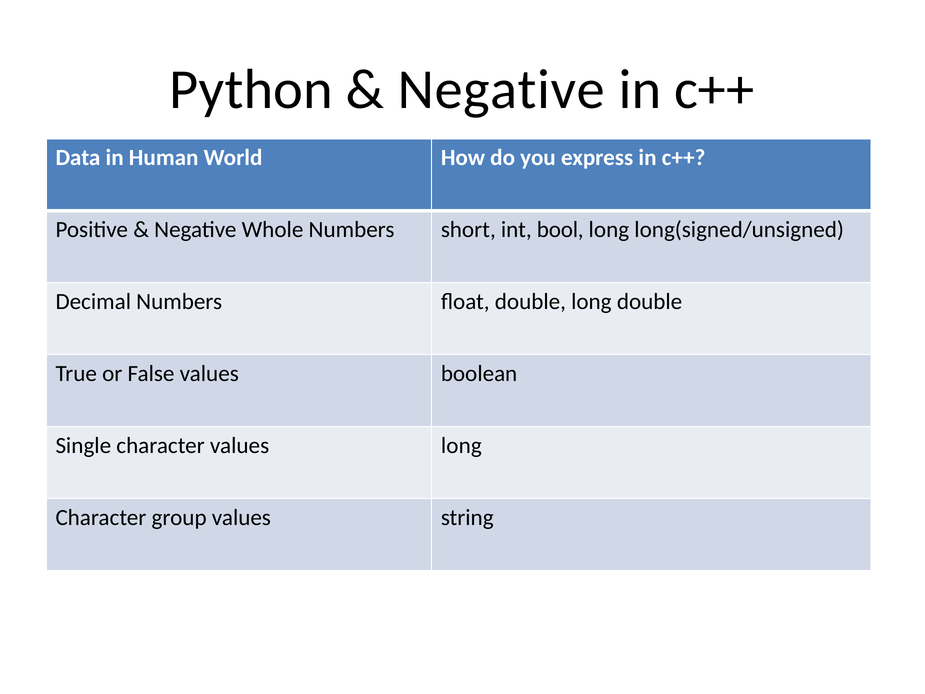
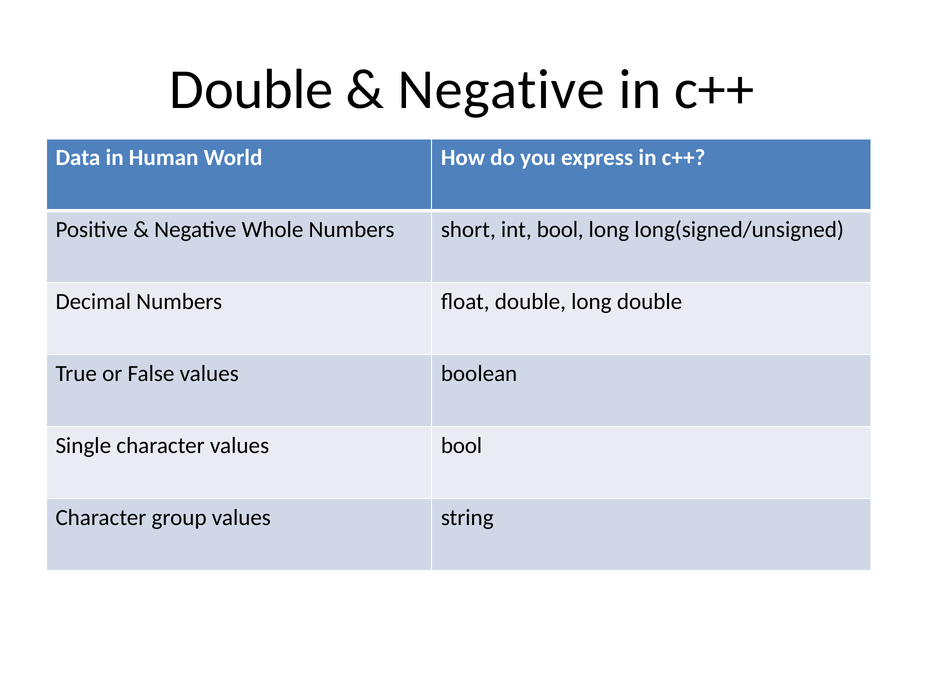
Python at (251, 90): Python -> Double
values long: long -> bool
